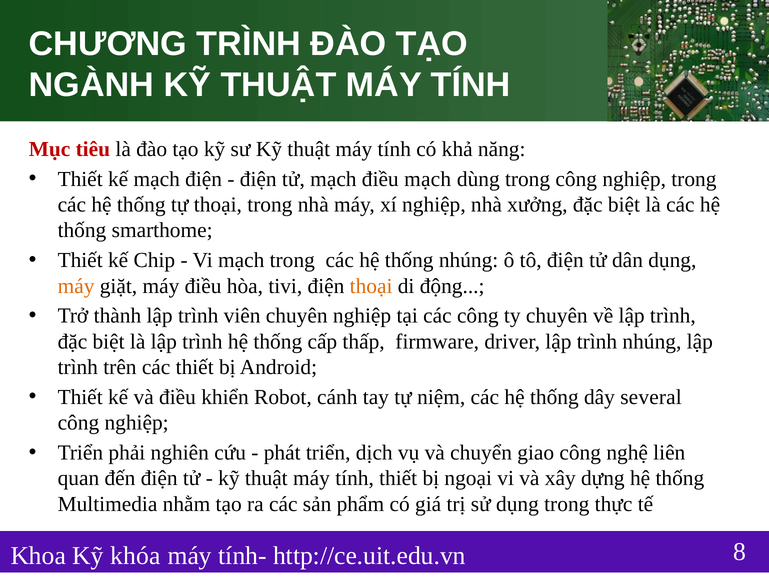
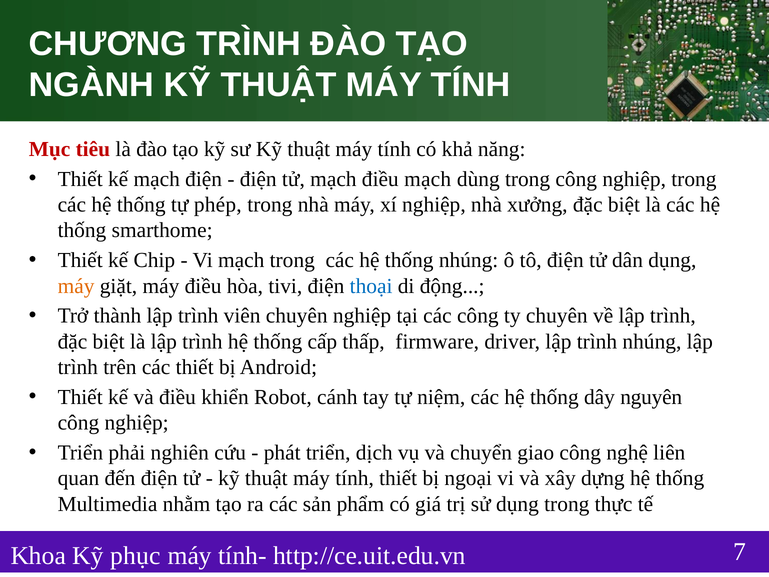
tự thoại: thoại -> phép
thoại at (371, 286) colour: orange -> blue
several: several -> nguyên
khóa: khóa -> phục
8: 8 -> 7
